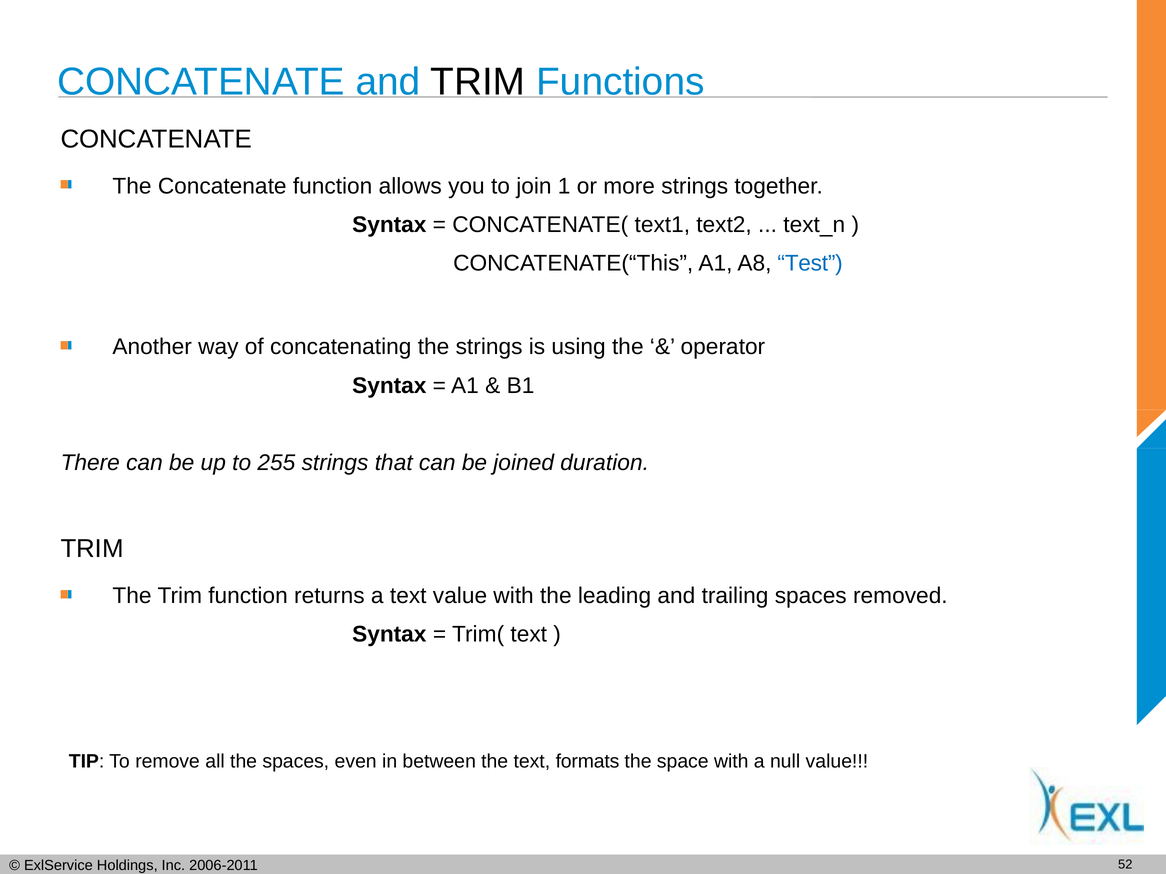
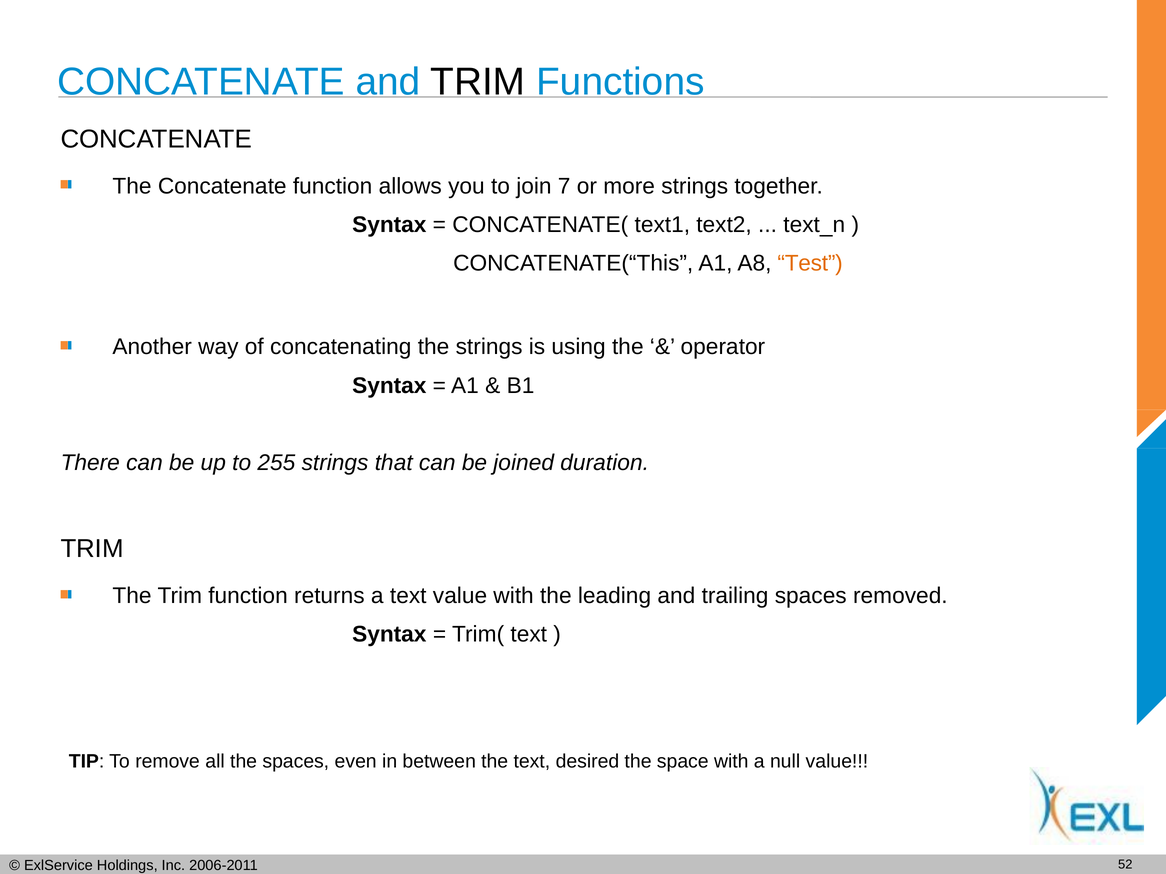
1: 1 -> 7
Test colour: blue -> orange
formats: formats -> desired
